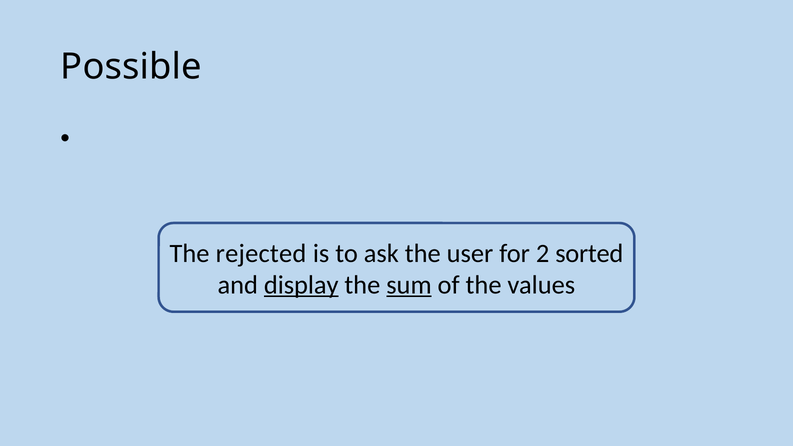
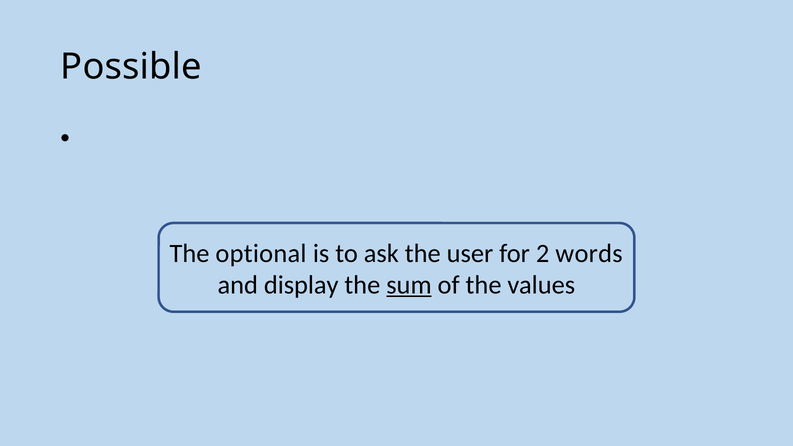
rejected: rejected -> optional
sorted: sorted -> words
display underline: present -> none
